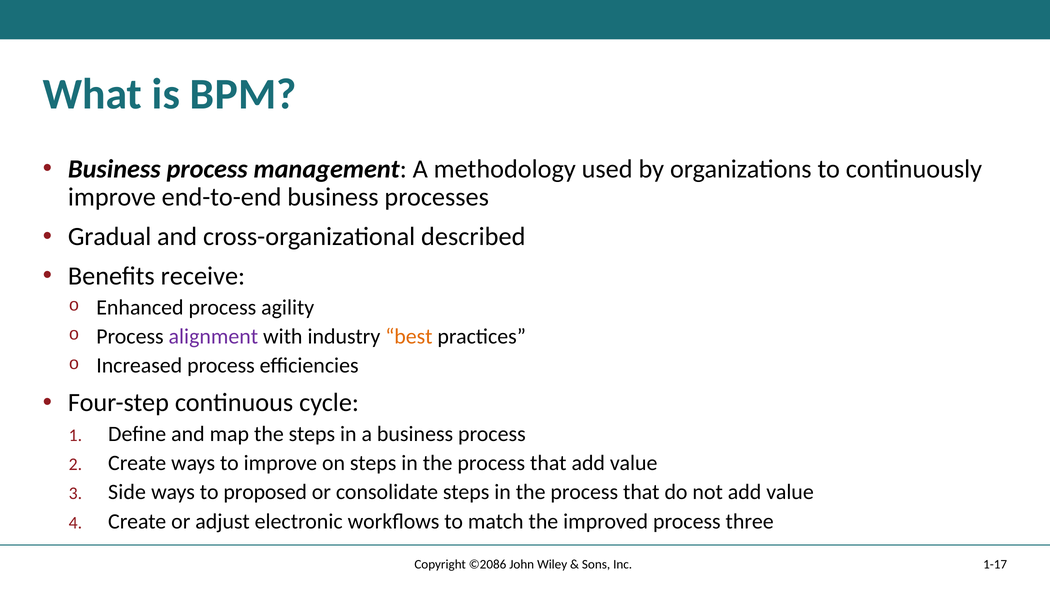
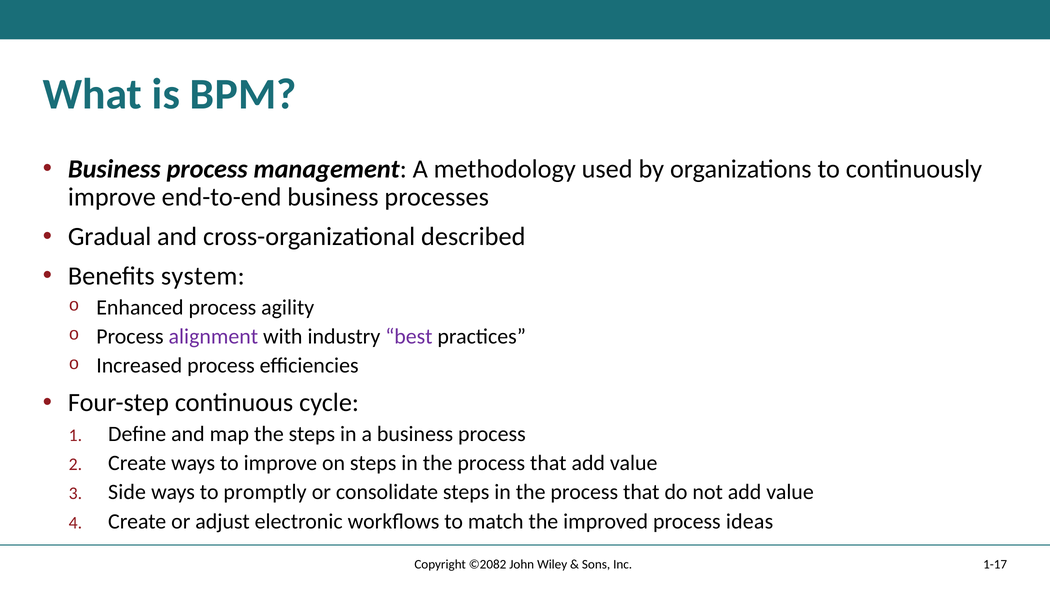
receive: receive -> system
best colour: orange -> purple
proposed: proposed -> promptly
three: three -> ideas
©2086: ©2086 -> ©2082
